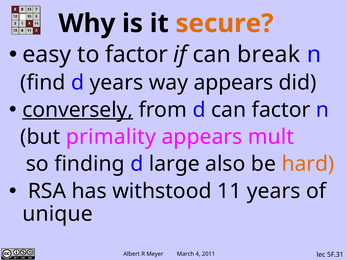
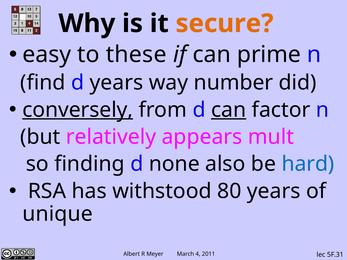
to factor: factor -> these
break: break -> prime
way appears: appears -> number
can at (229, 110) underline: none -> present
primality: primality -> relatively
large: large -> none
hard colour: orange -> blue
11: 11 -> 80
